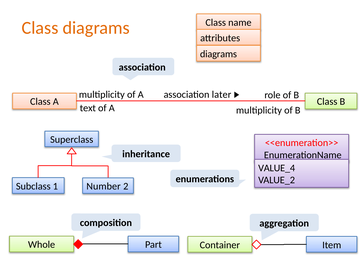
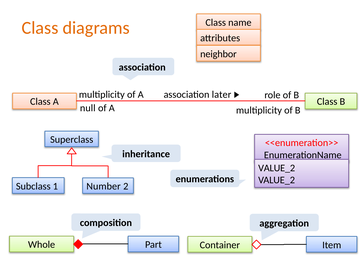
diagrams at (218, 54): diagrams -> neighbor
text: text -> null
VALUE_4 at (277, 168): VALUE_4 -> VALUE_2
